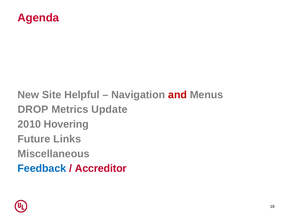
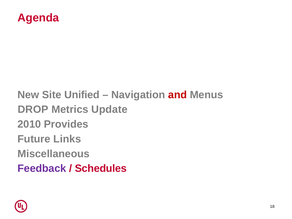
Helpful: Helpful -> Unified
Hovering: Hovering -> Provides
Feedback colour: blue -> purple
Accreditor: Accreditor -> Schedules
